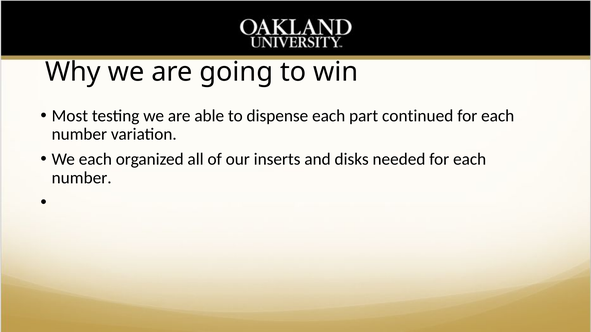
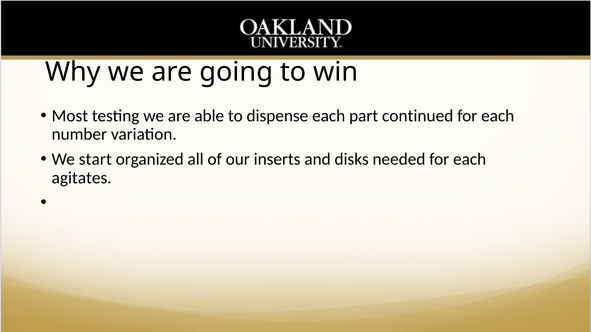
We each: each -> start
number at (82, 178): number -> agitates
